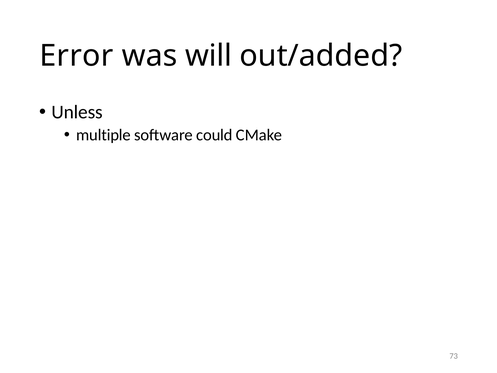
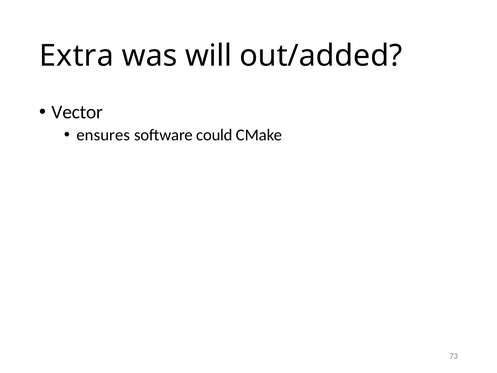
Error: Error -> Extra
Unless: Unless -> Vector
multiple: multiple -> ensures
